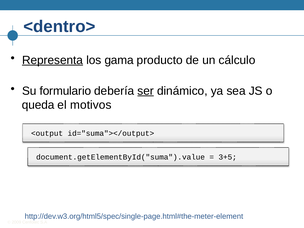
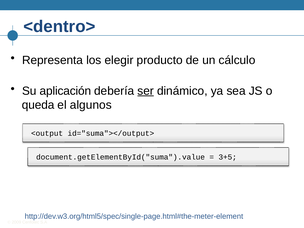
Representa underline: present -> none
gama: gama -> elegir
formulario: formulario -> aplicación
motivos: motivos -> algunos
